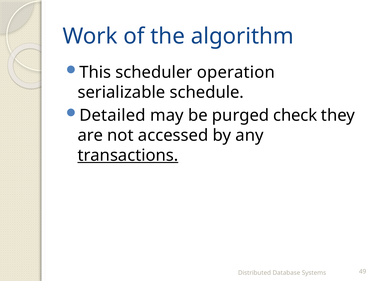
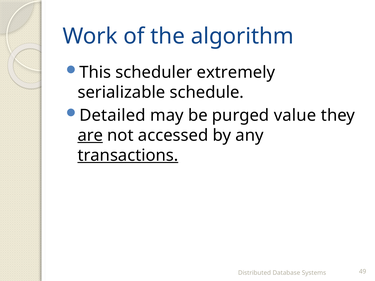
operation: operation -> extremely
check: check -> value
are underline: none -> present
